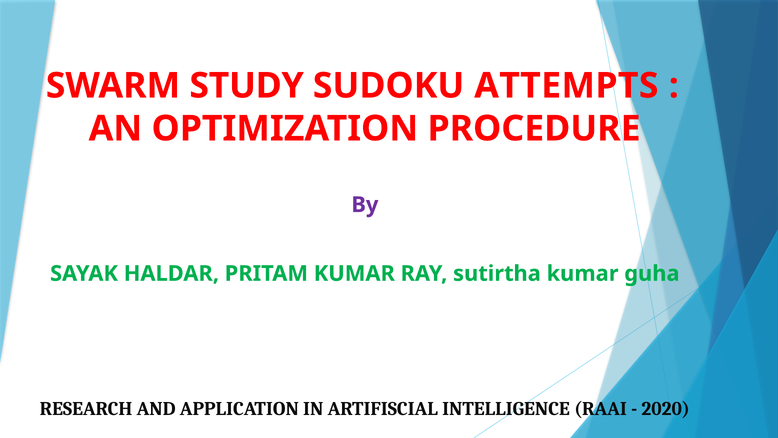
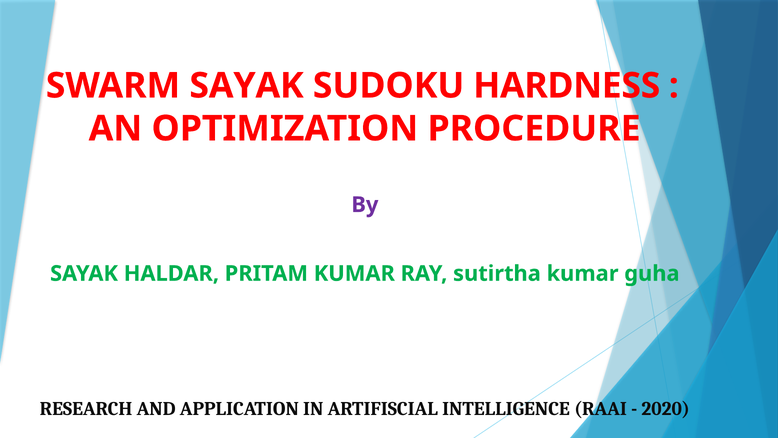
SWARM STUDY: STUDY -> SAYAK
ATTEMPTS: ATTEMPTS -> HARDNESS
